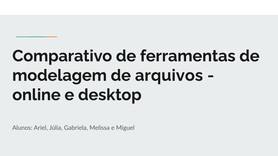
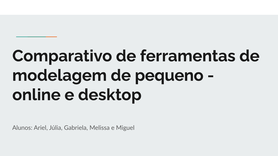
arquivos: arquivos -> pequeno
